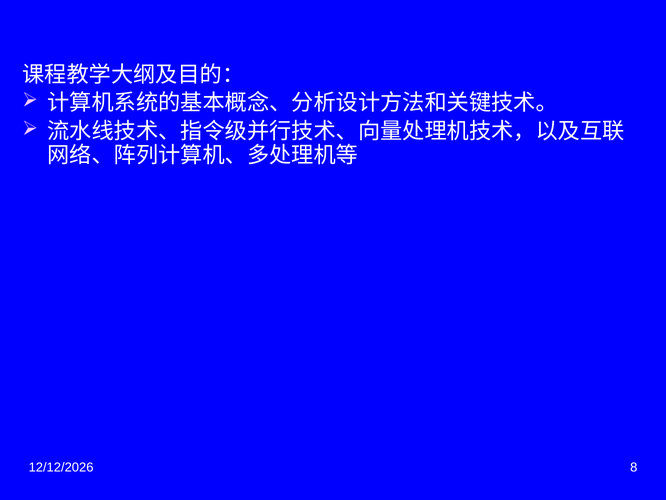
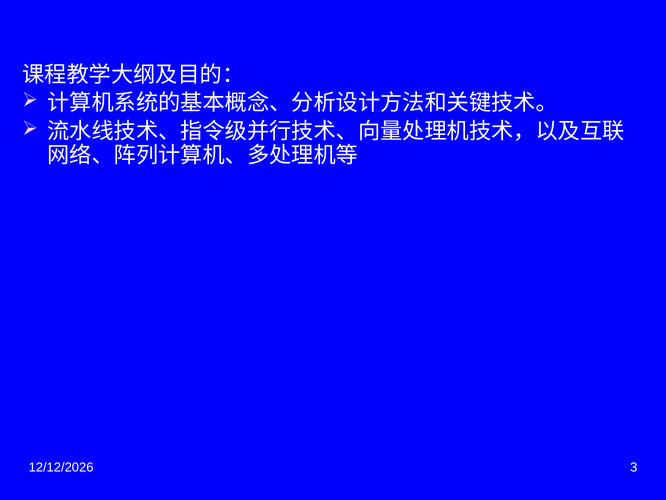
8: 8 -> 3
